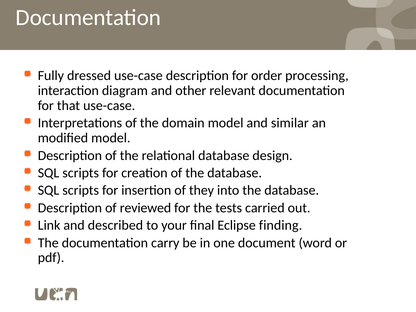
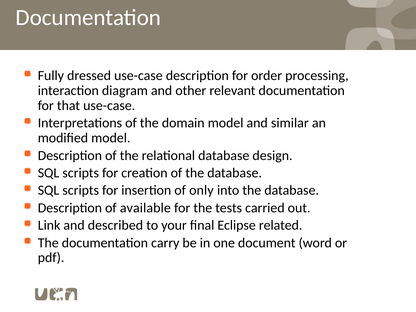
they: they -> only
reviewed: reviewed -> available
finding: finding -> related
